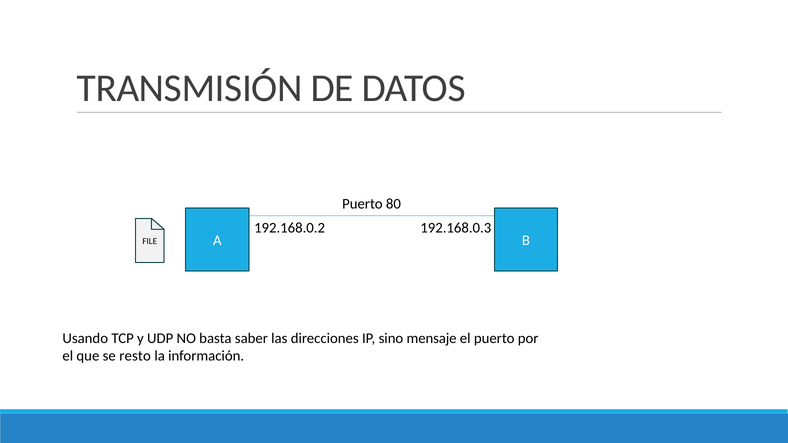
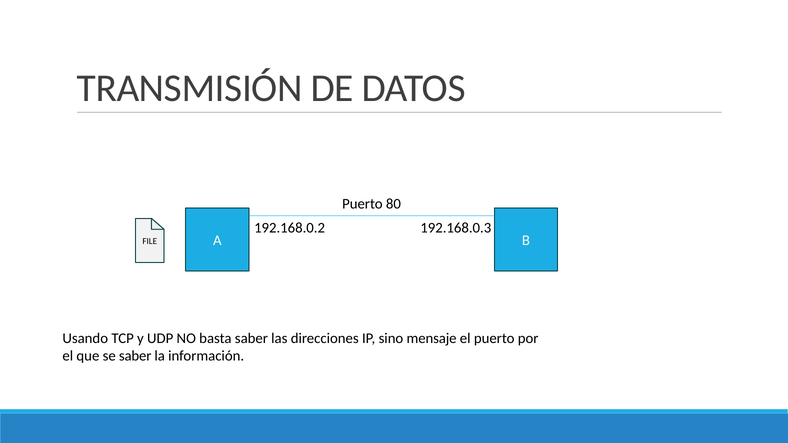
se resto: resto -> saber
